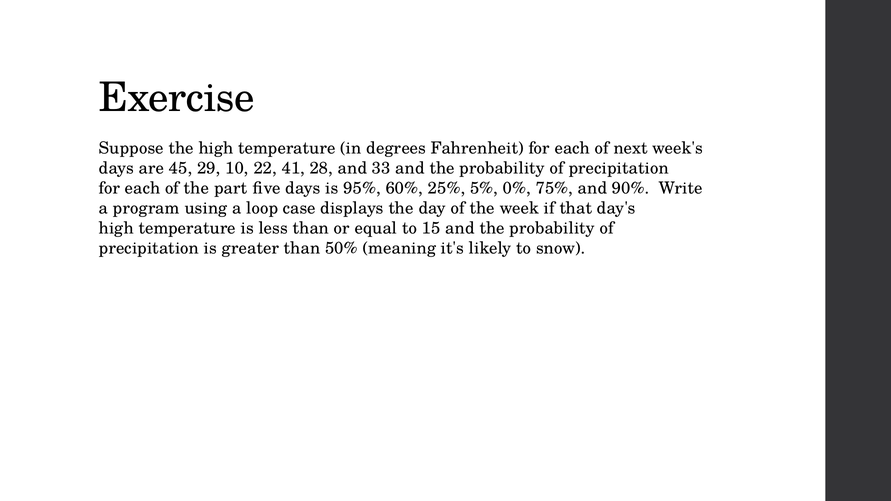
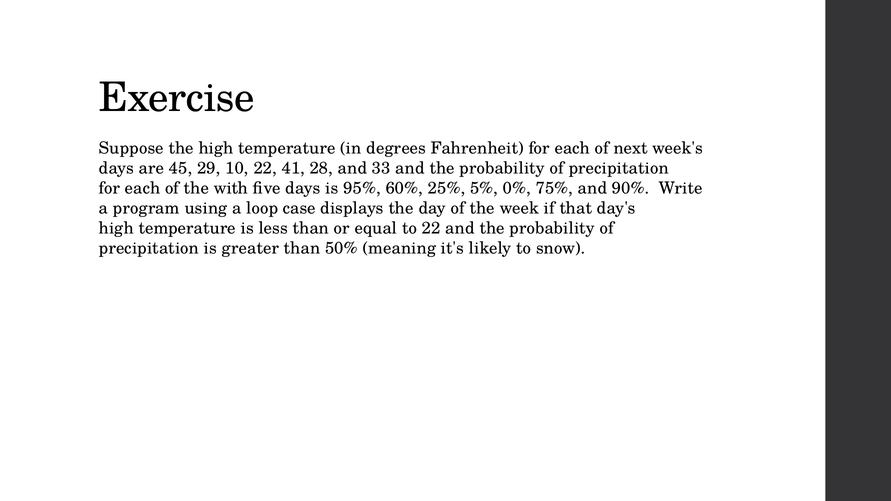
part: part -> with
to 15: 15 -> 22
